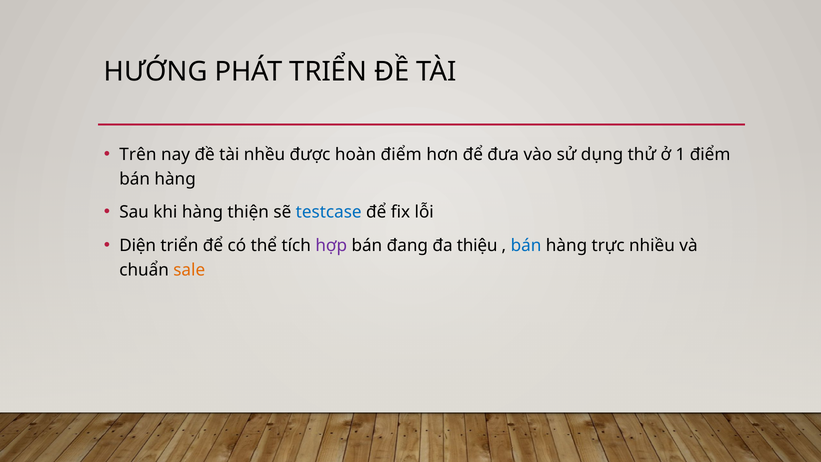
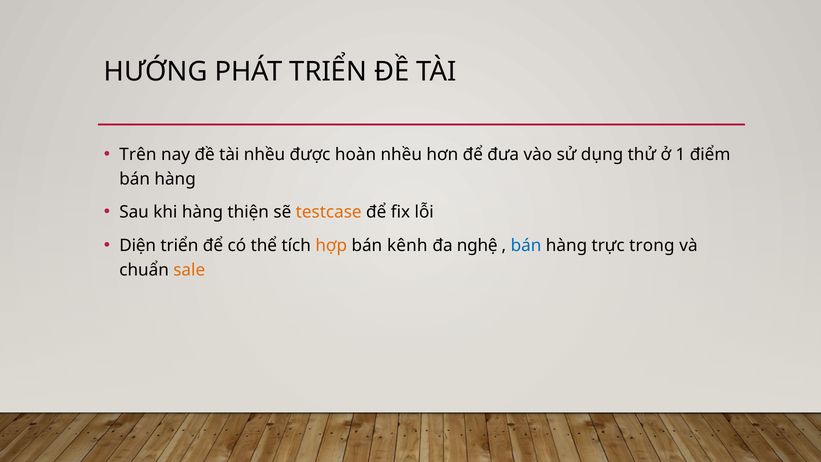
hoàn điểm: điểm -> nhều
testcase colour: blue -> orange
hợp colour: purple -> orange
đang: đang -> kênh
thiệu: thiệu -> nghệ
nhiều: nhiều -> trong
